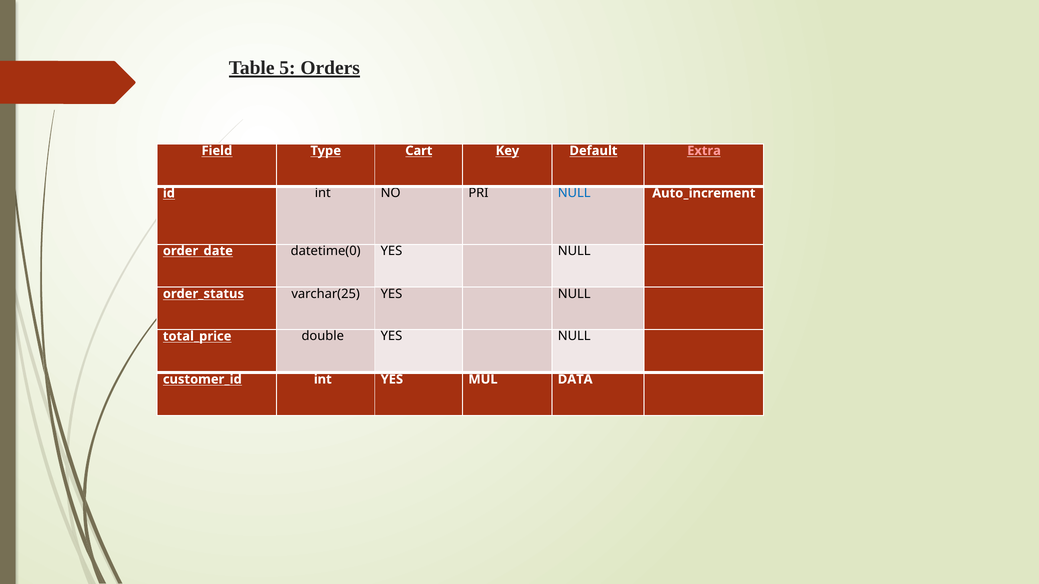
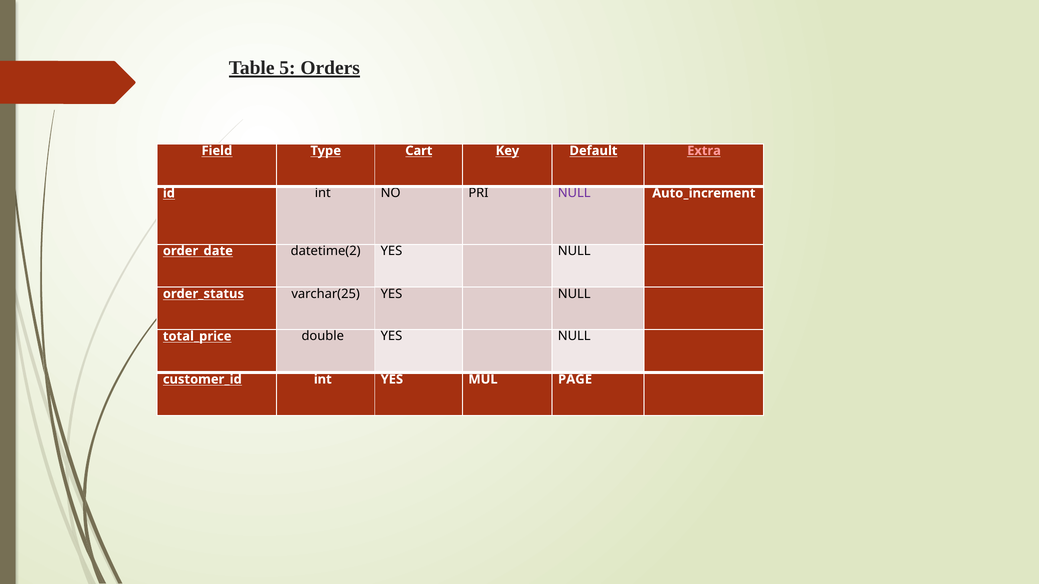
NULL at (574, 193) colour: blue -> purple
datetime(0: datetime(0 -> datetime(2
DATA: DATA -> PAGE
